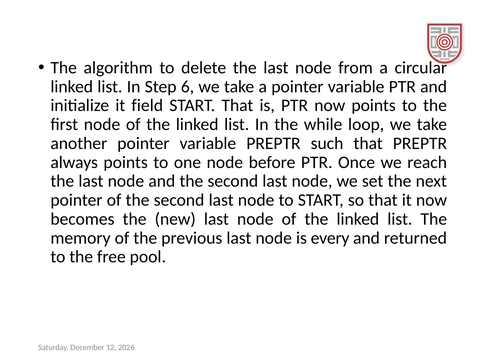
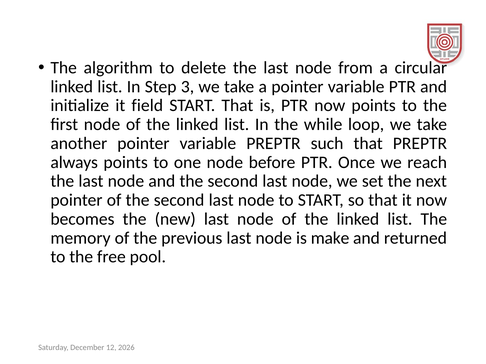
6: 6 -> 3
every: every -> make
